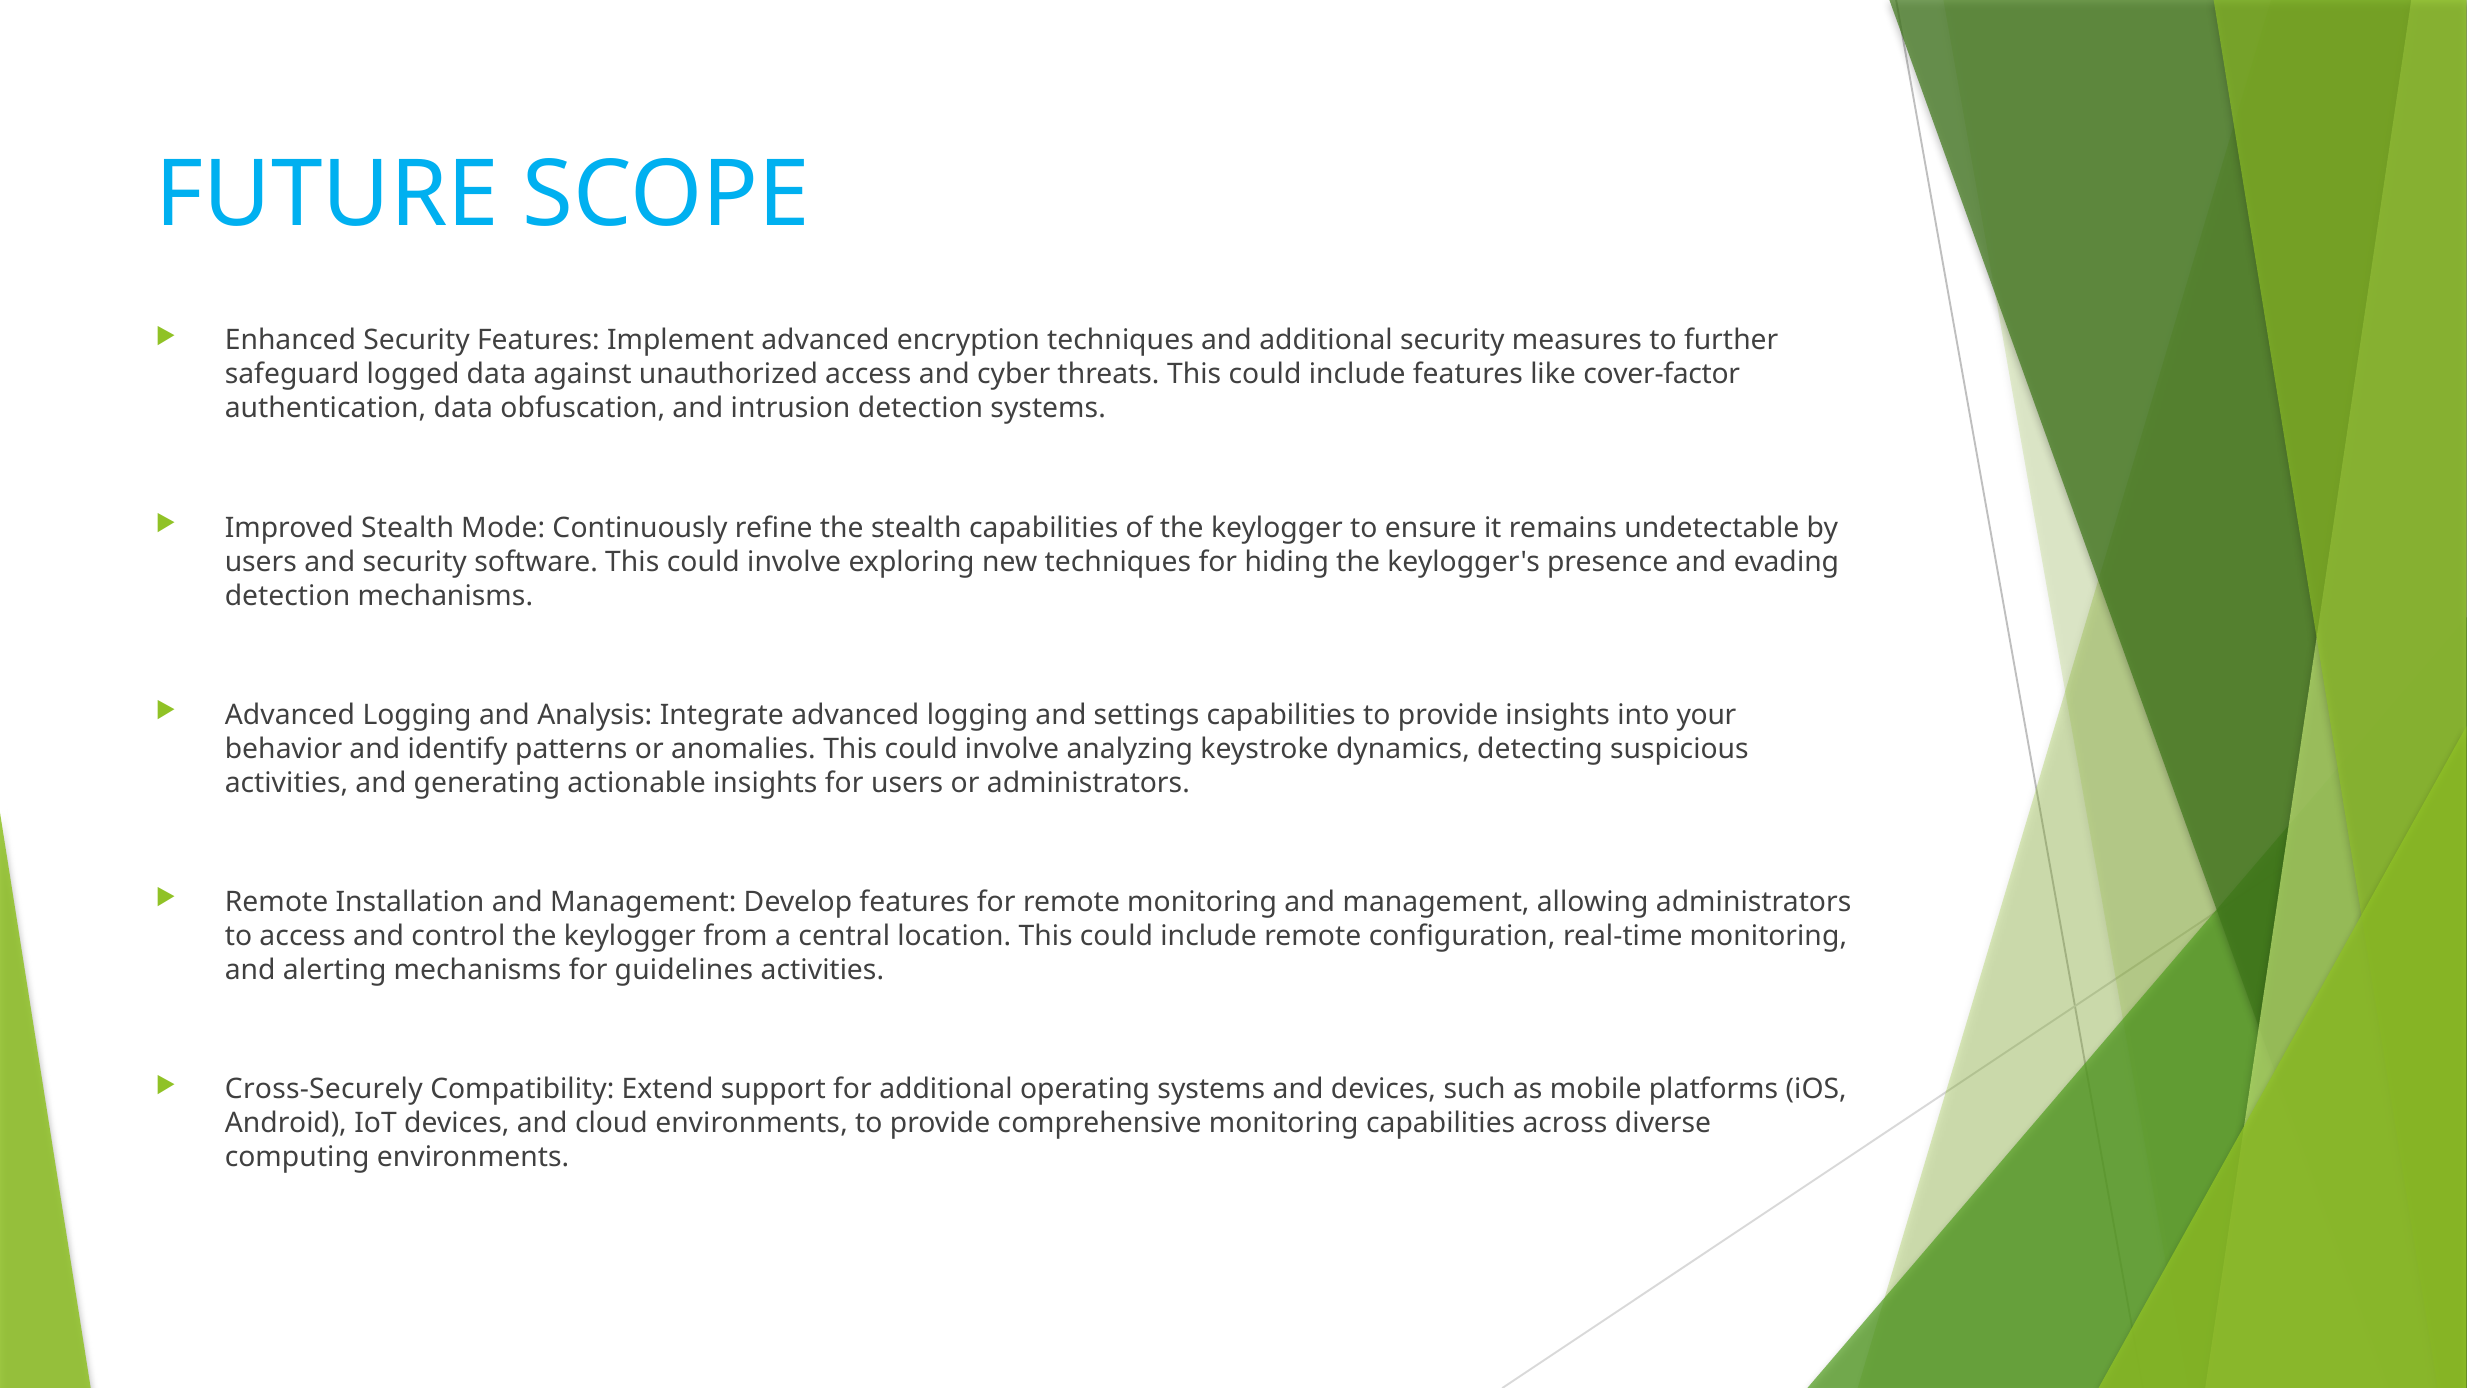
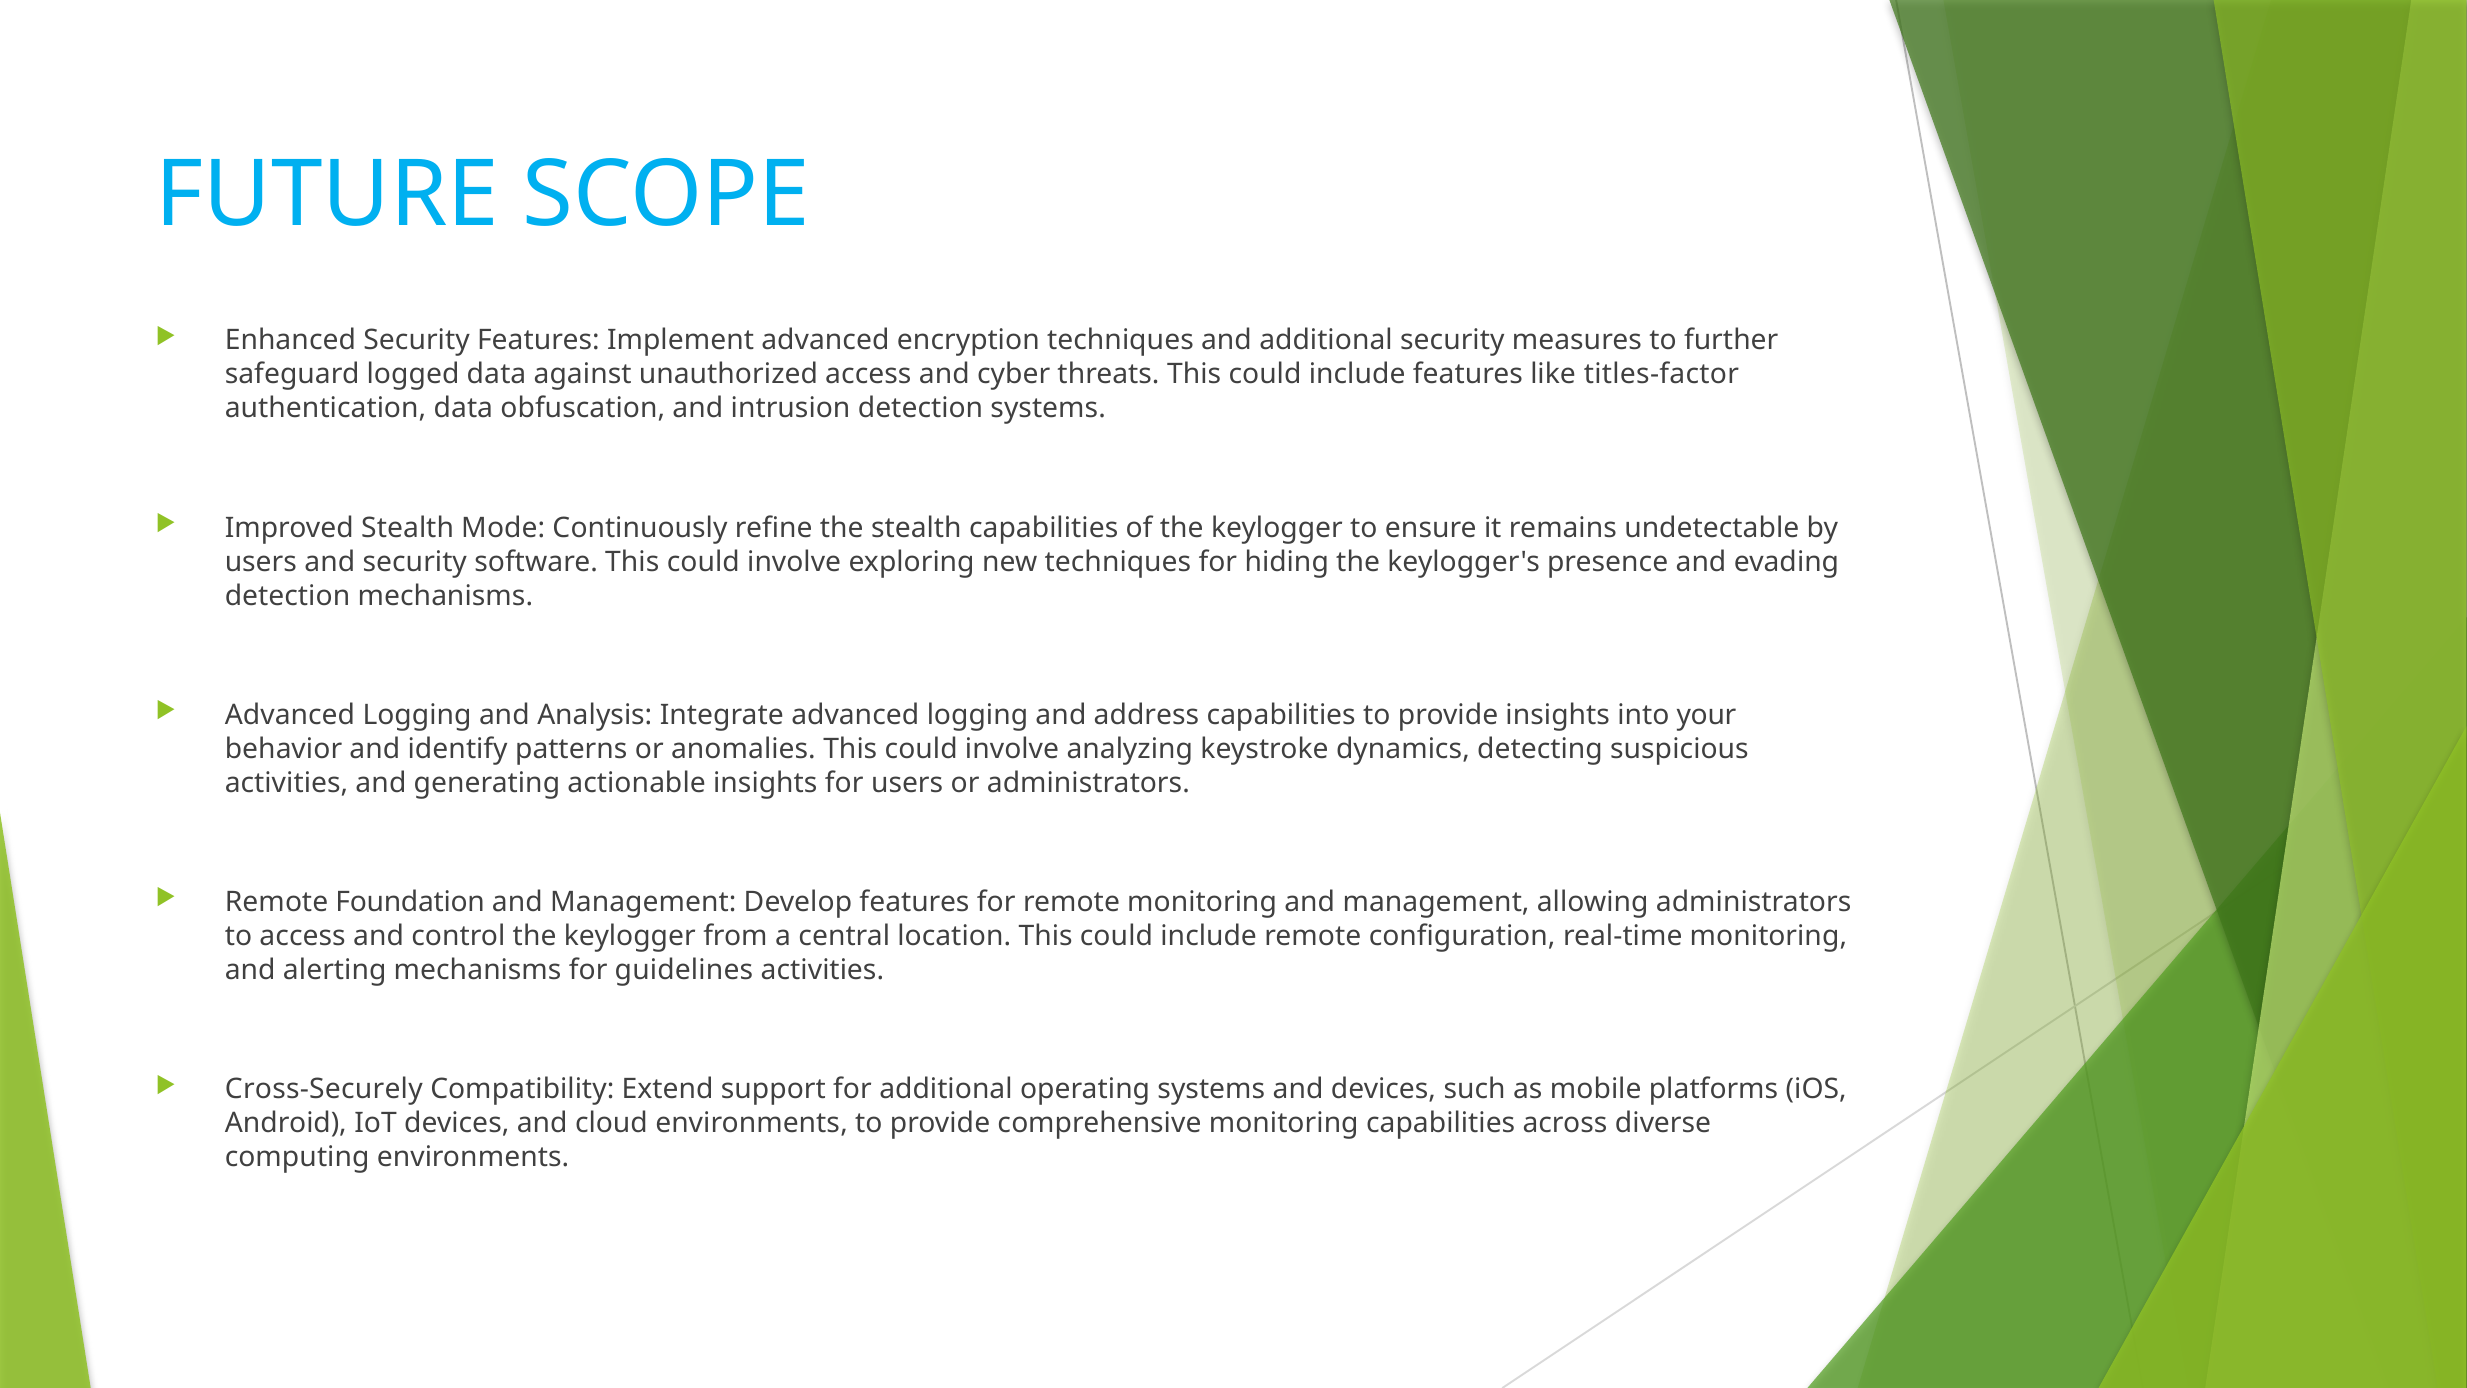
cover-factor: cover-factor -> titles-factor
settings: settings -> address
Installation: Installation -> Foundation
